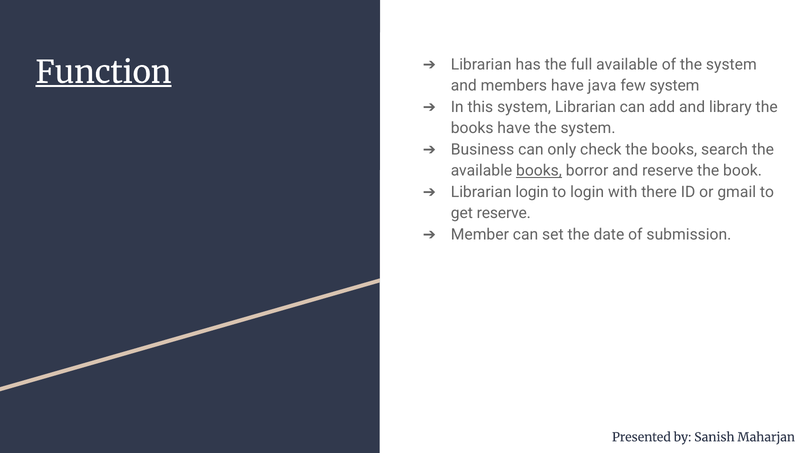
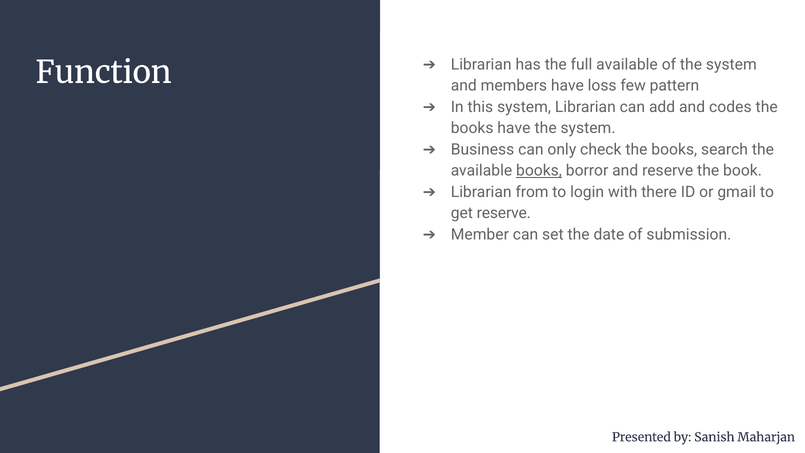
Function underline: present -> none
java: java -> loss
few system: system -> pattern
library: library -> codes
Librarian login: login -> from
